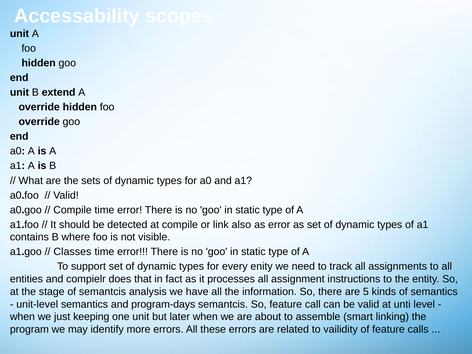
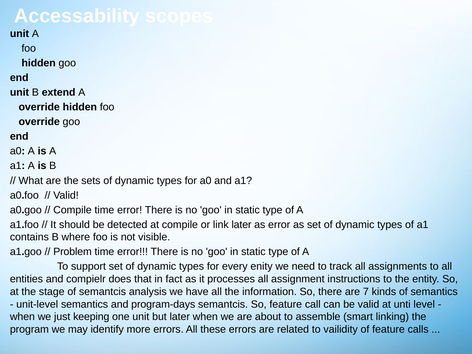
link also: also -> later
Classes: Classes -> Problem
5: 5 -> 7
